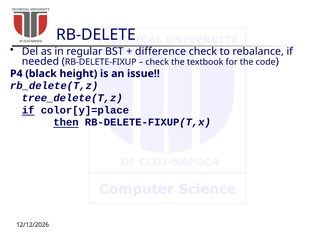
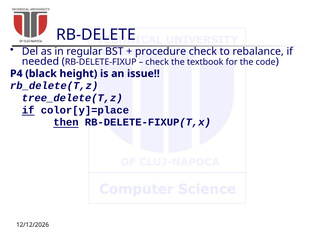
difference: difference -> procedure
